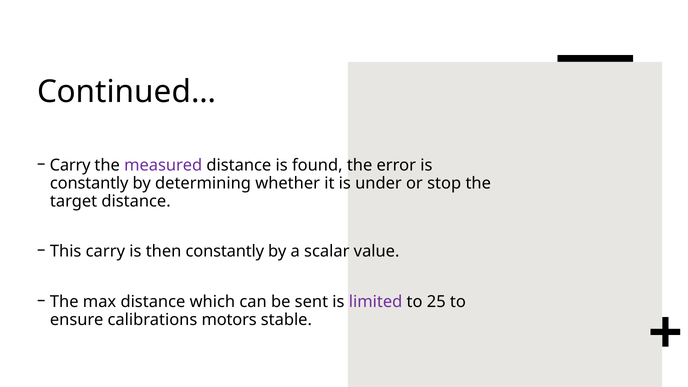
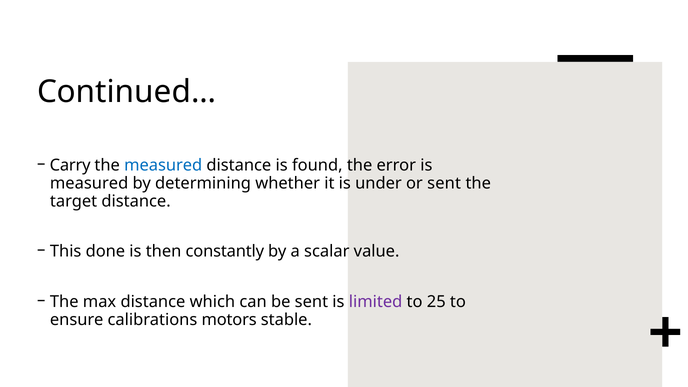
measured at (163, 166) colour: purple -> blue
constantly at (89, 183): constantly -> measured
or stop: stop -> sent
This carry: carry -> done
